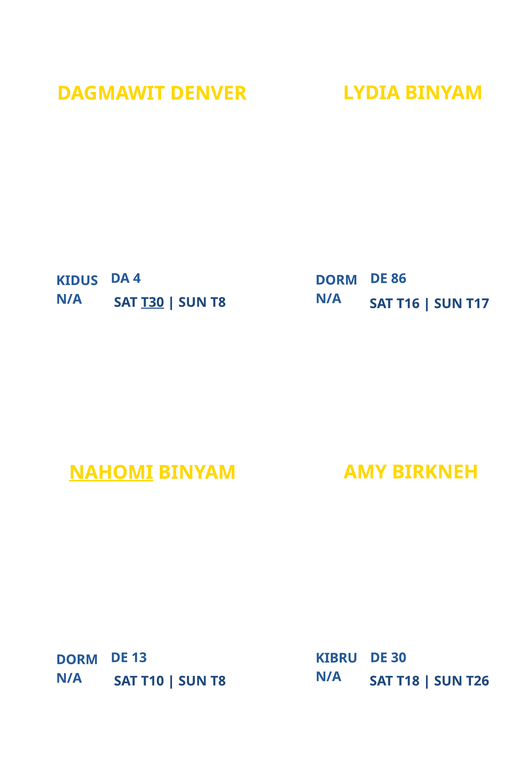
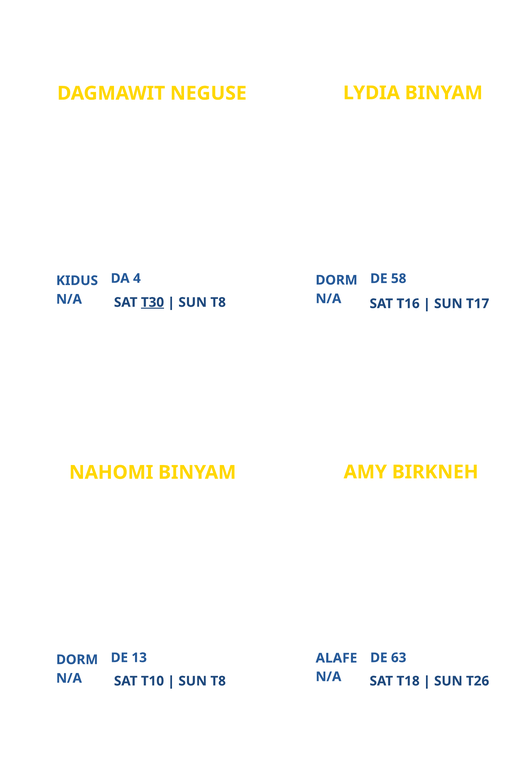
DENVER: DENVER -> NEGUSE
86: 86 -> 58
NAHOMI underline: present -> none
30: 30 -> 63
KIBRU: KIBRU -> ALAFE
